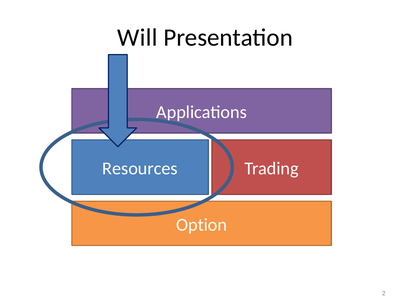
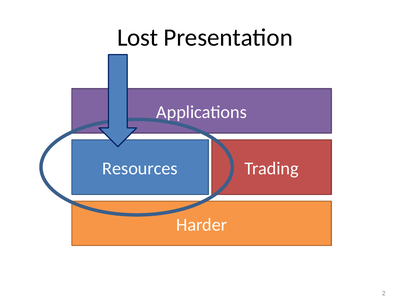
Will: Will -> Lost
Option: Option -> Harder
